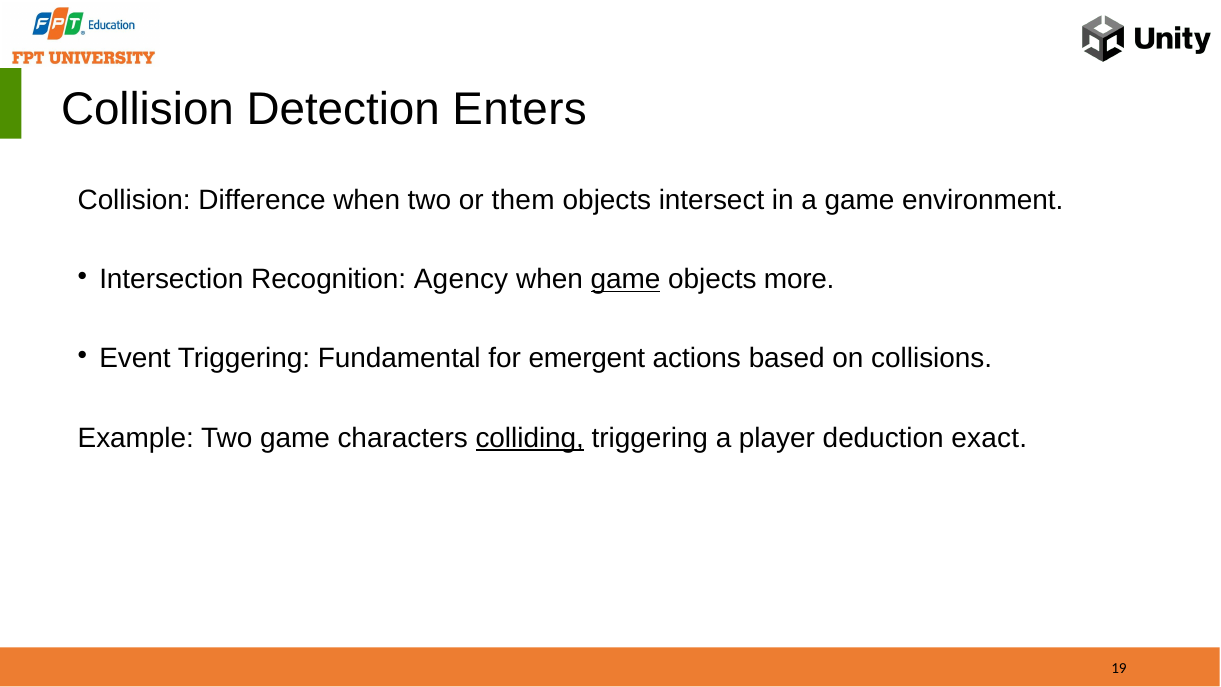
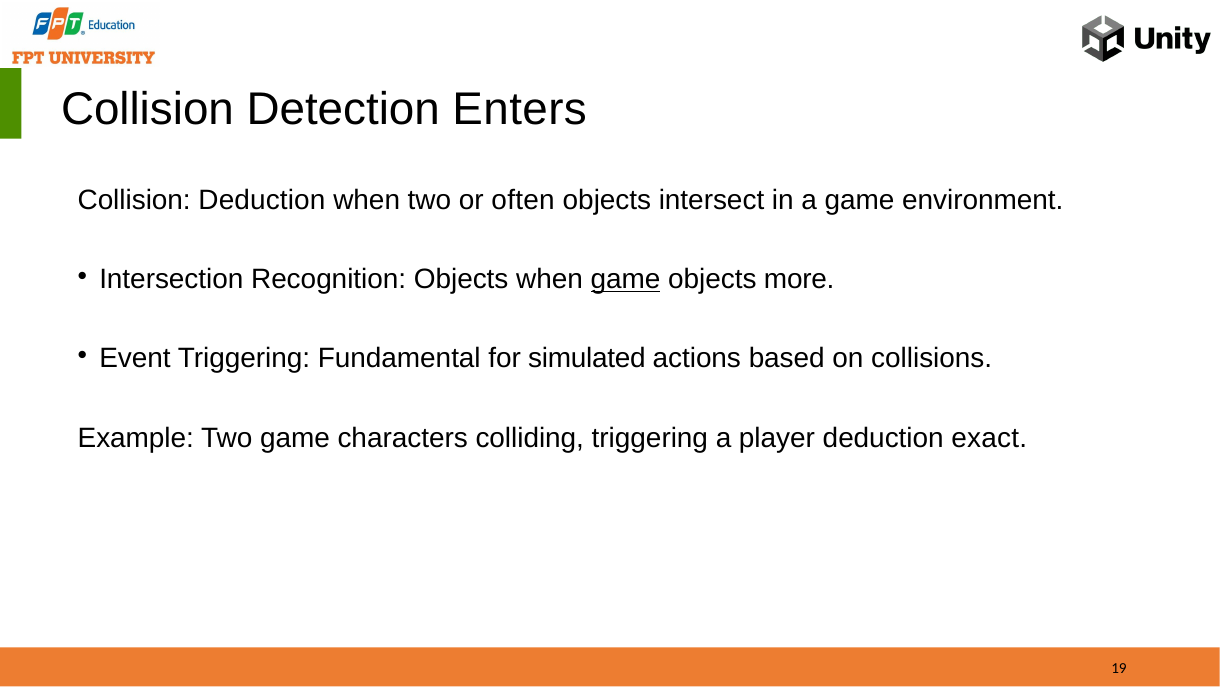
Collision Difference: Difference -> Deduction
them: them -> often
Recognition Agency: Agency -> Objects
emergent: emergent -> simulated
colliding underline: present -> none
